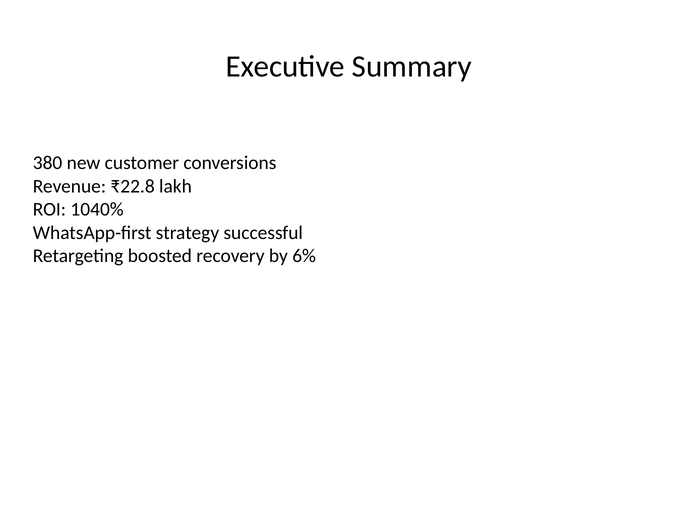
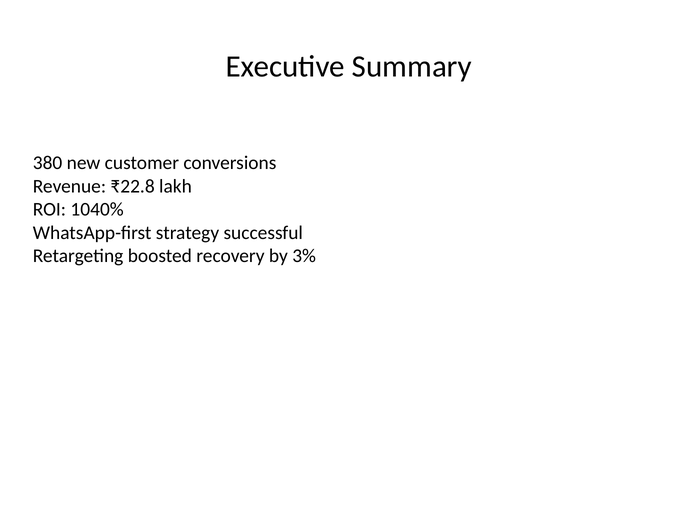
6%: 6% -> 3%
